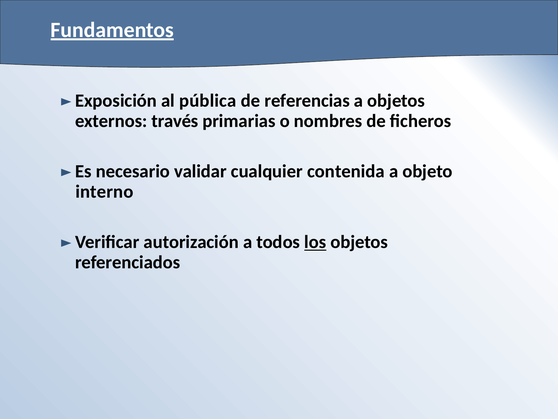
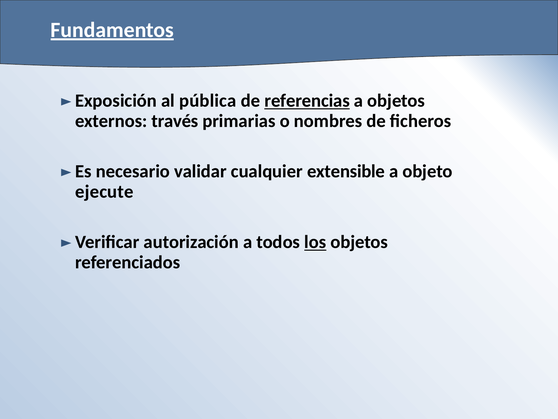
referencias underline: none -> present
contenida: contenida -> extensible
interno: interno -> ejecute
